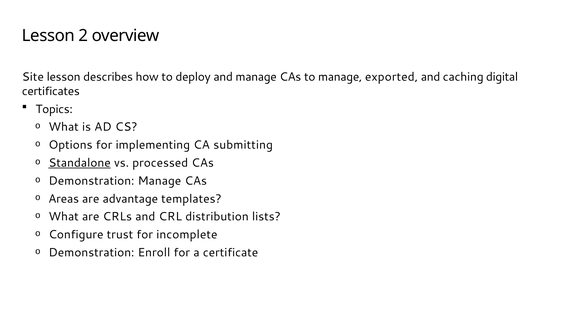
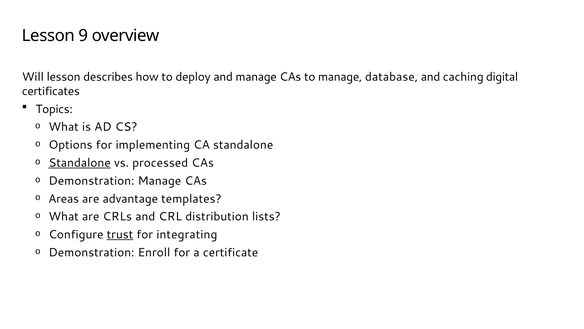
2: 2 -> 9
Site: Site -> Will
exported: exported -> database
CA submitting: submitting -> standalone
trust underline: none -> present
incomplete: incomplete -> integrating
